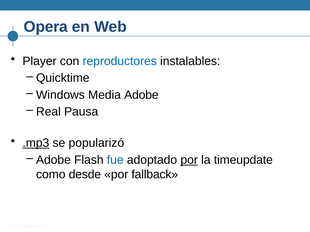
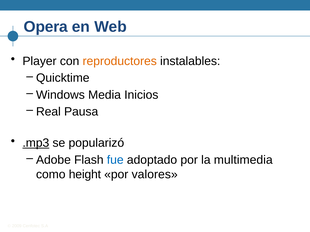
reproductores colour: blue -> orange
Media Adobe: Adobe -> Inicios
por at (189, 160) underline: present -> none
timeupdate: timeupdate -> multimedia
desde: desde -> height
fallback: fallback -> valores
